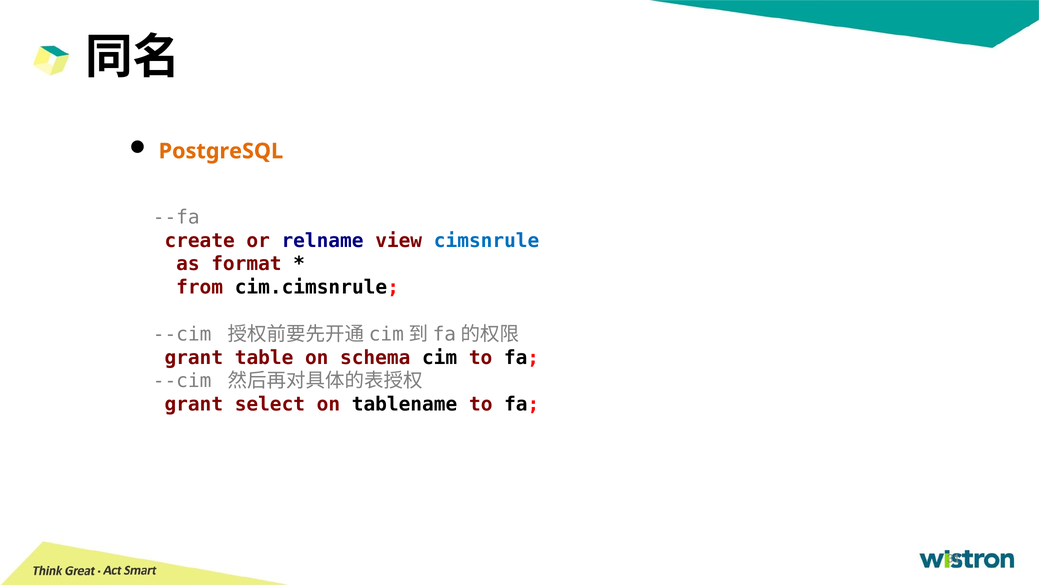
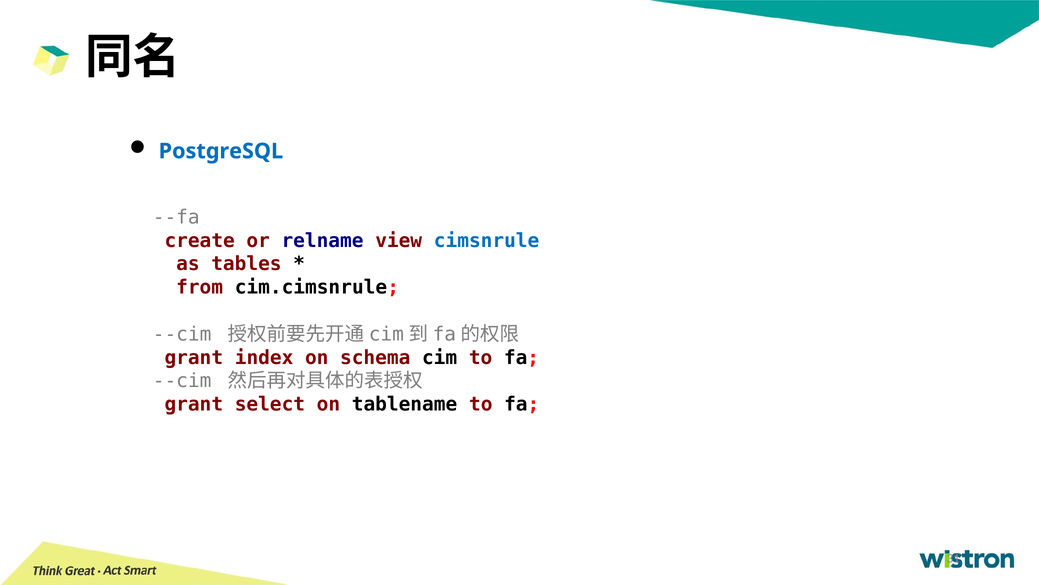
PostgreSQL colour: orange -> blue
format: format -> tables
table: table -> index
